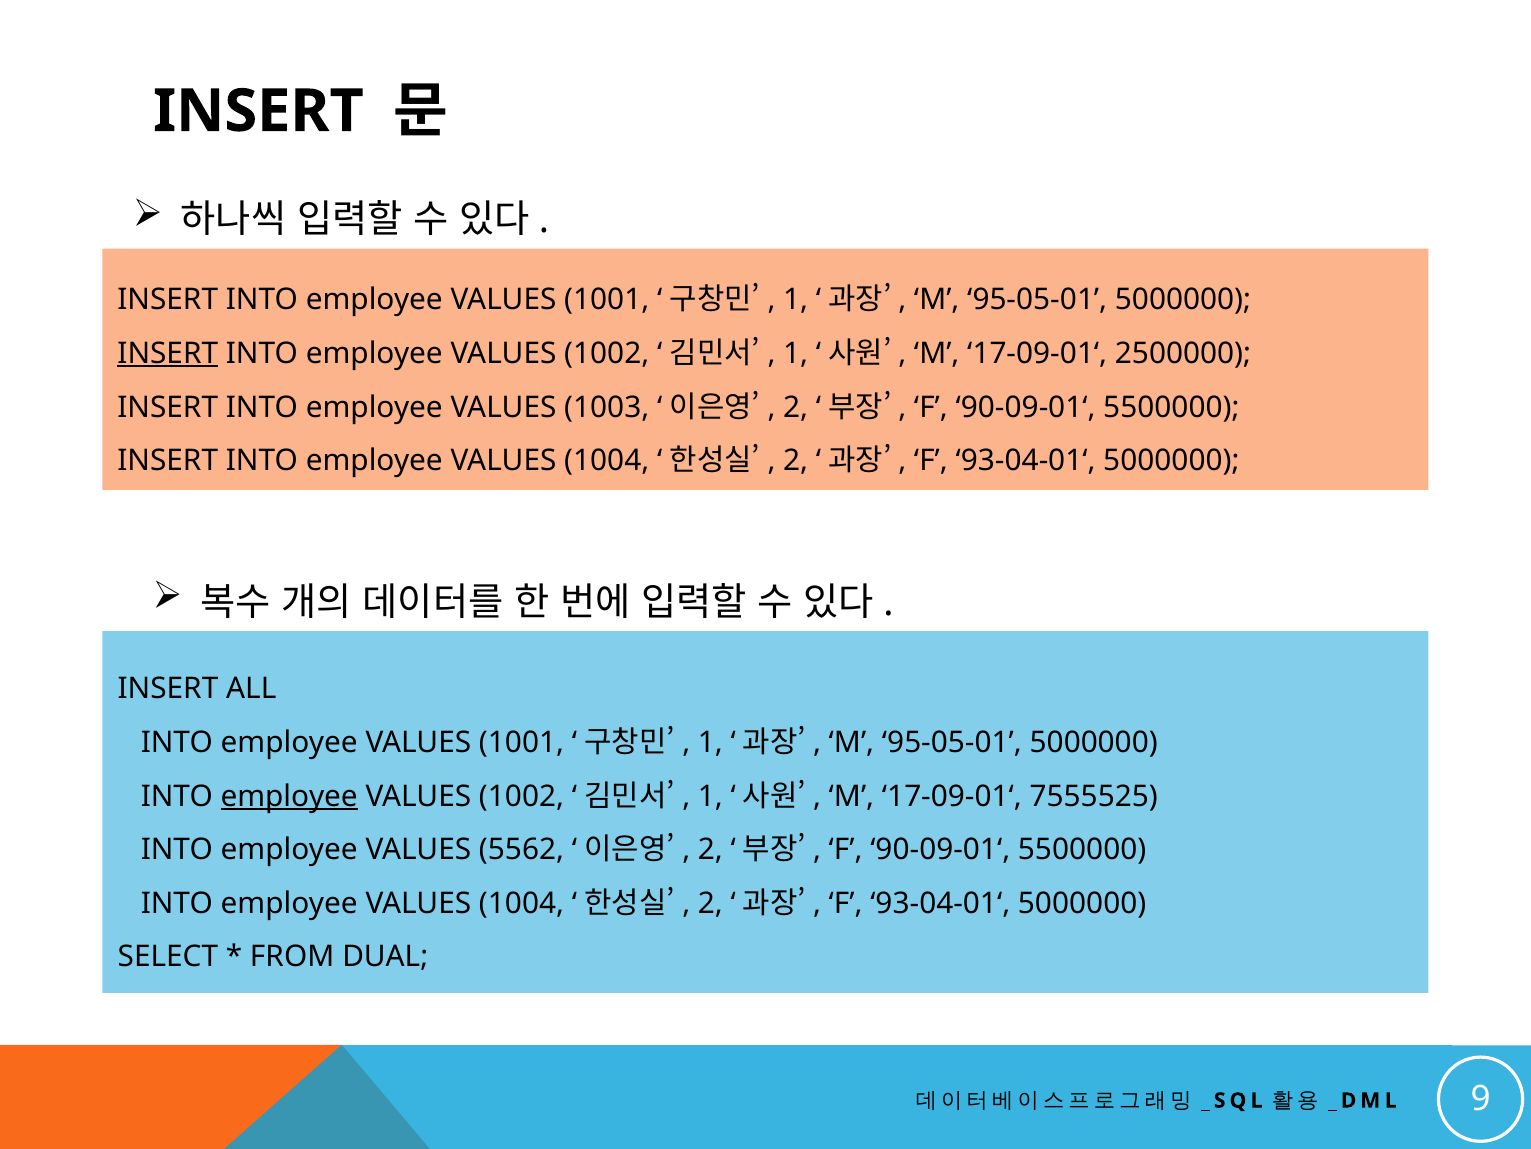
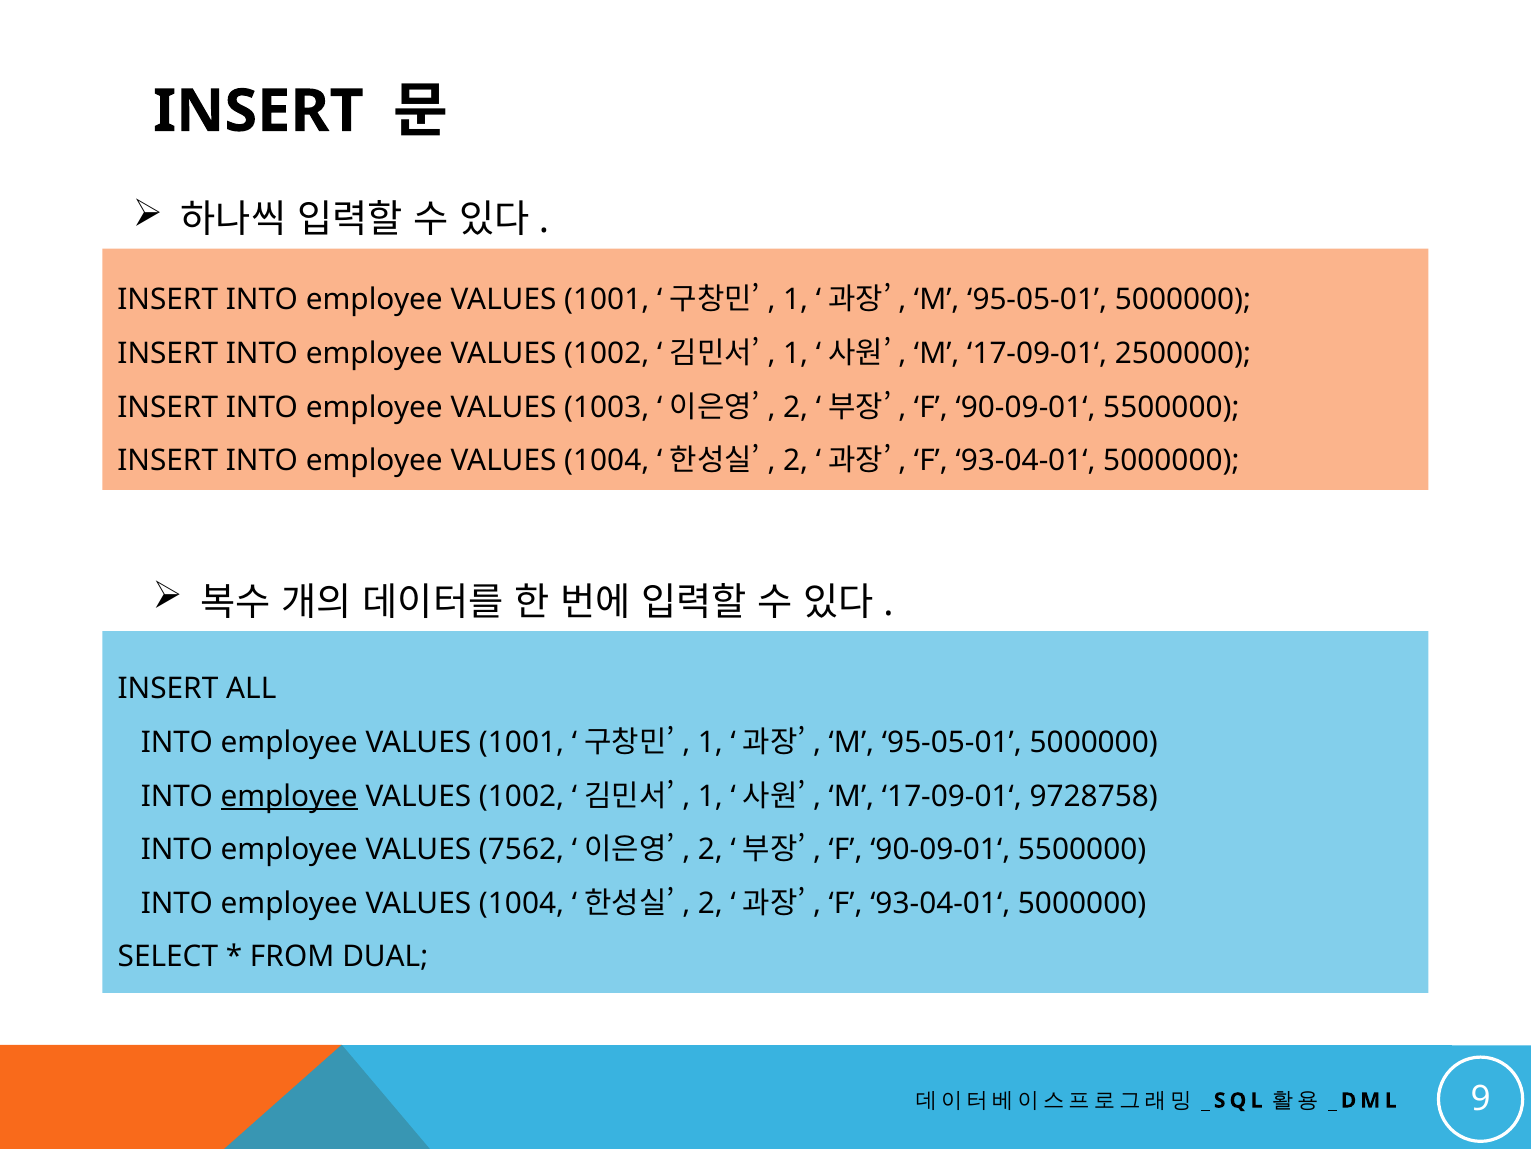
INSERT at (168, 353) underline: present -> none
7555525: 7555525 -> 9728758
5562: 5562 -> 7562
